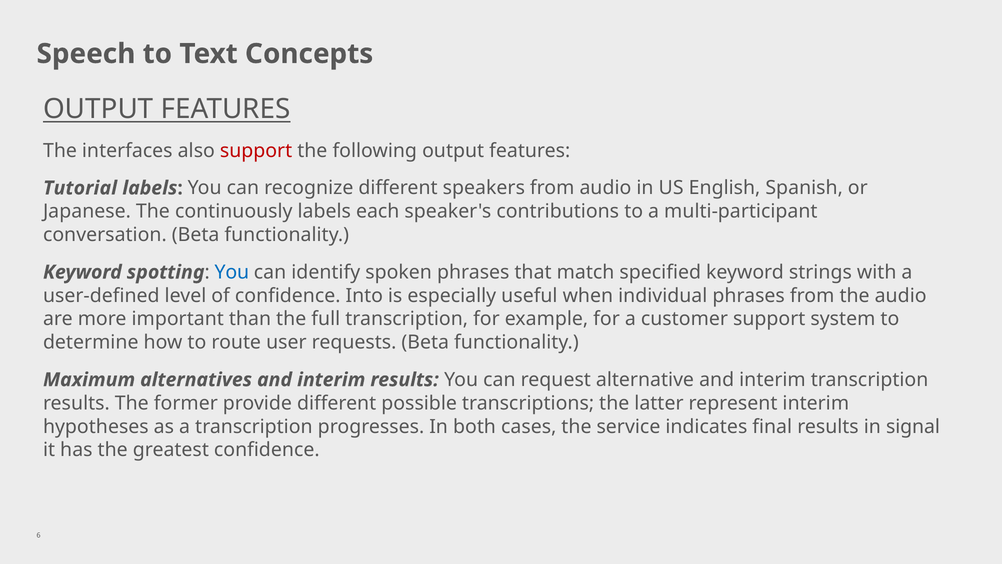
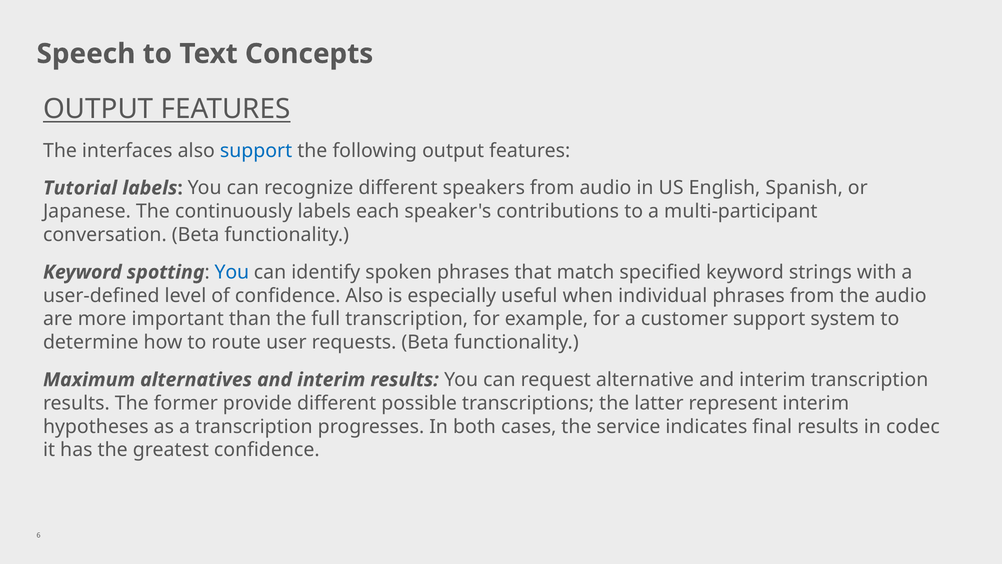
support at (256, 151) colour: red -> blue
confidence Into: Into -> Also
signal: signal -> codec
